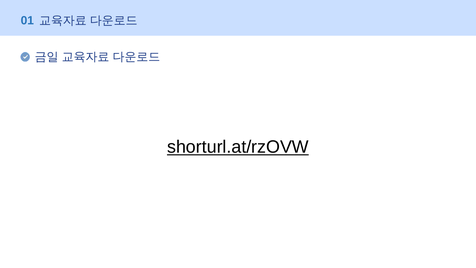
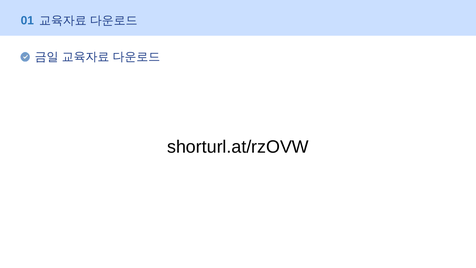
shorturl.at/rzOVW underline: present -> none
